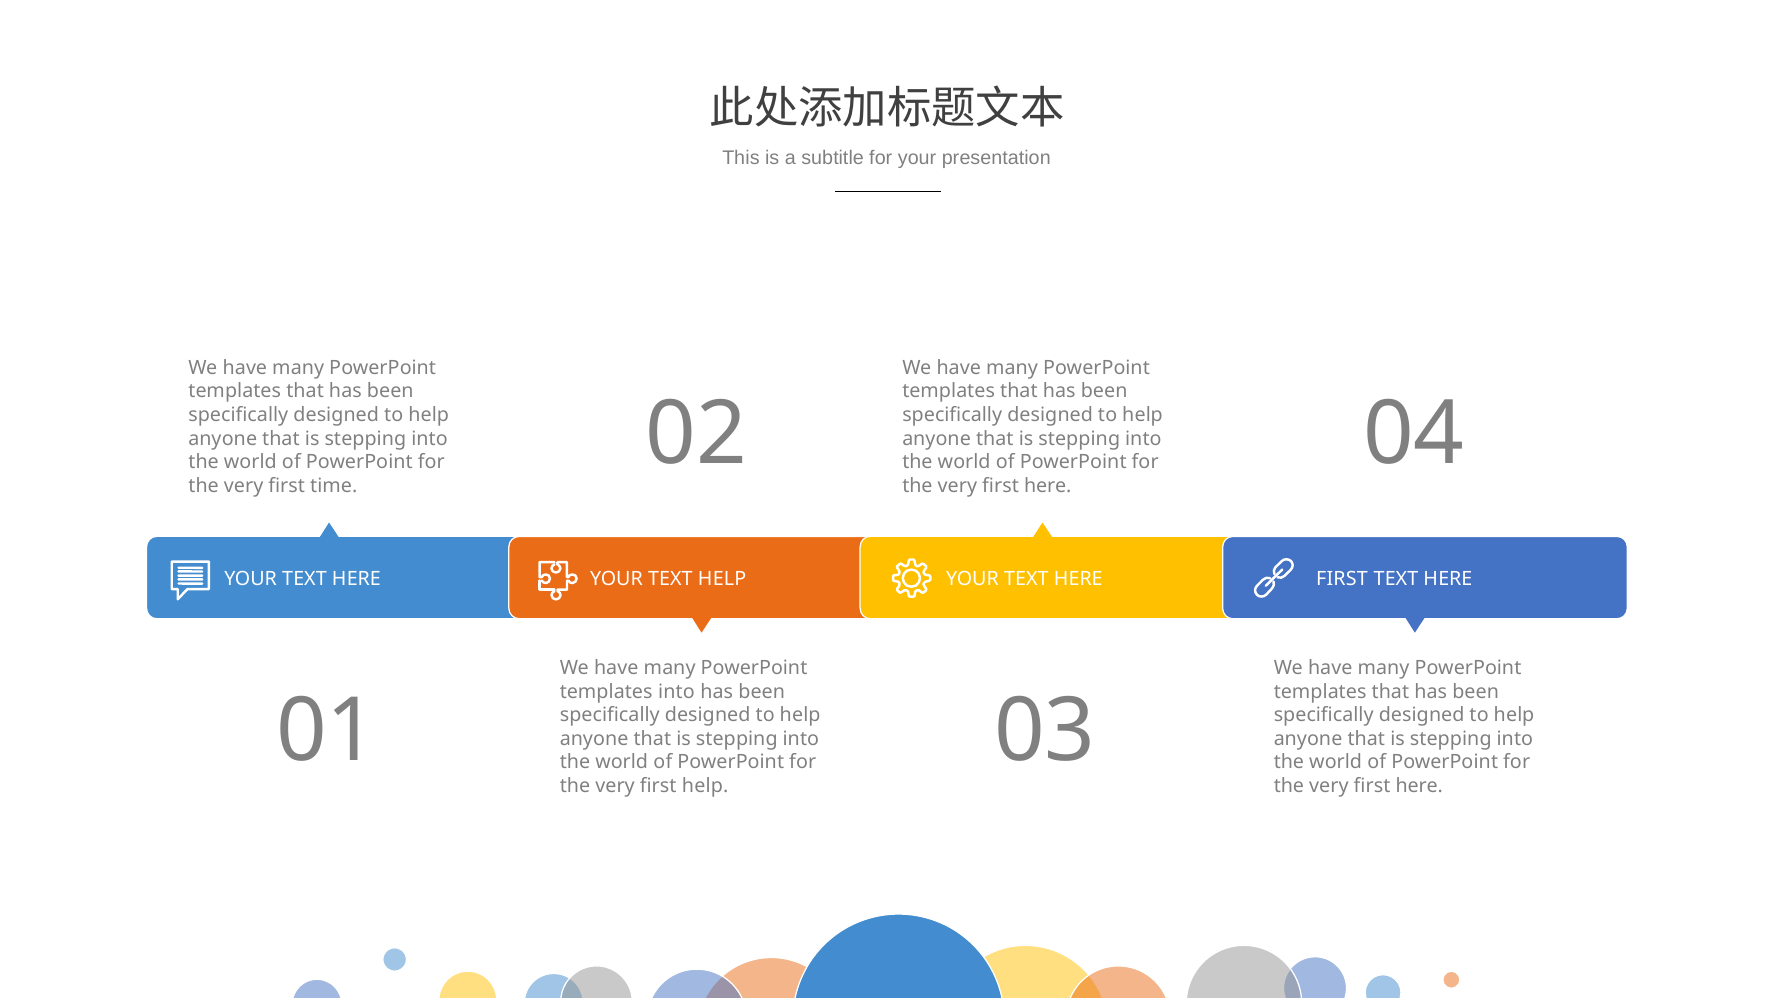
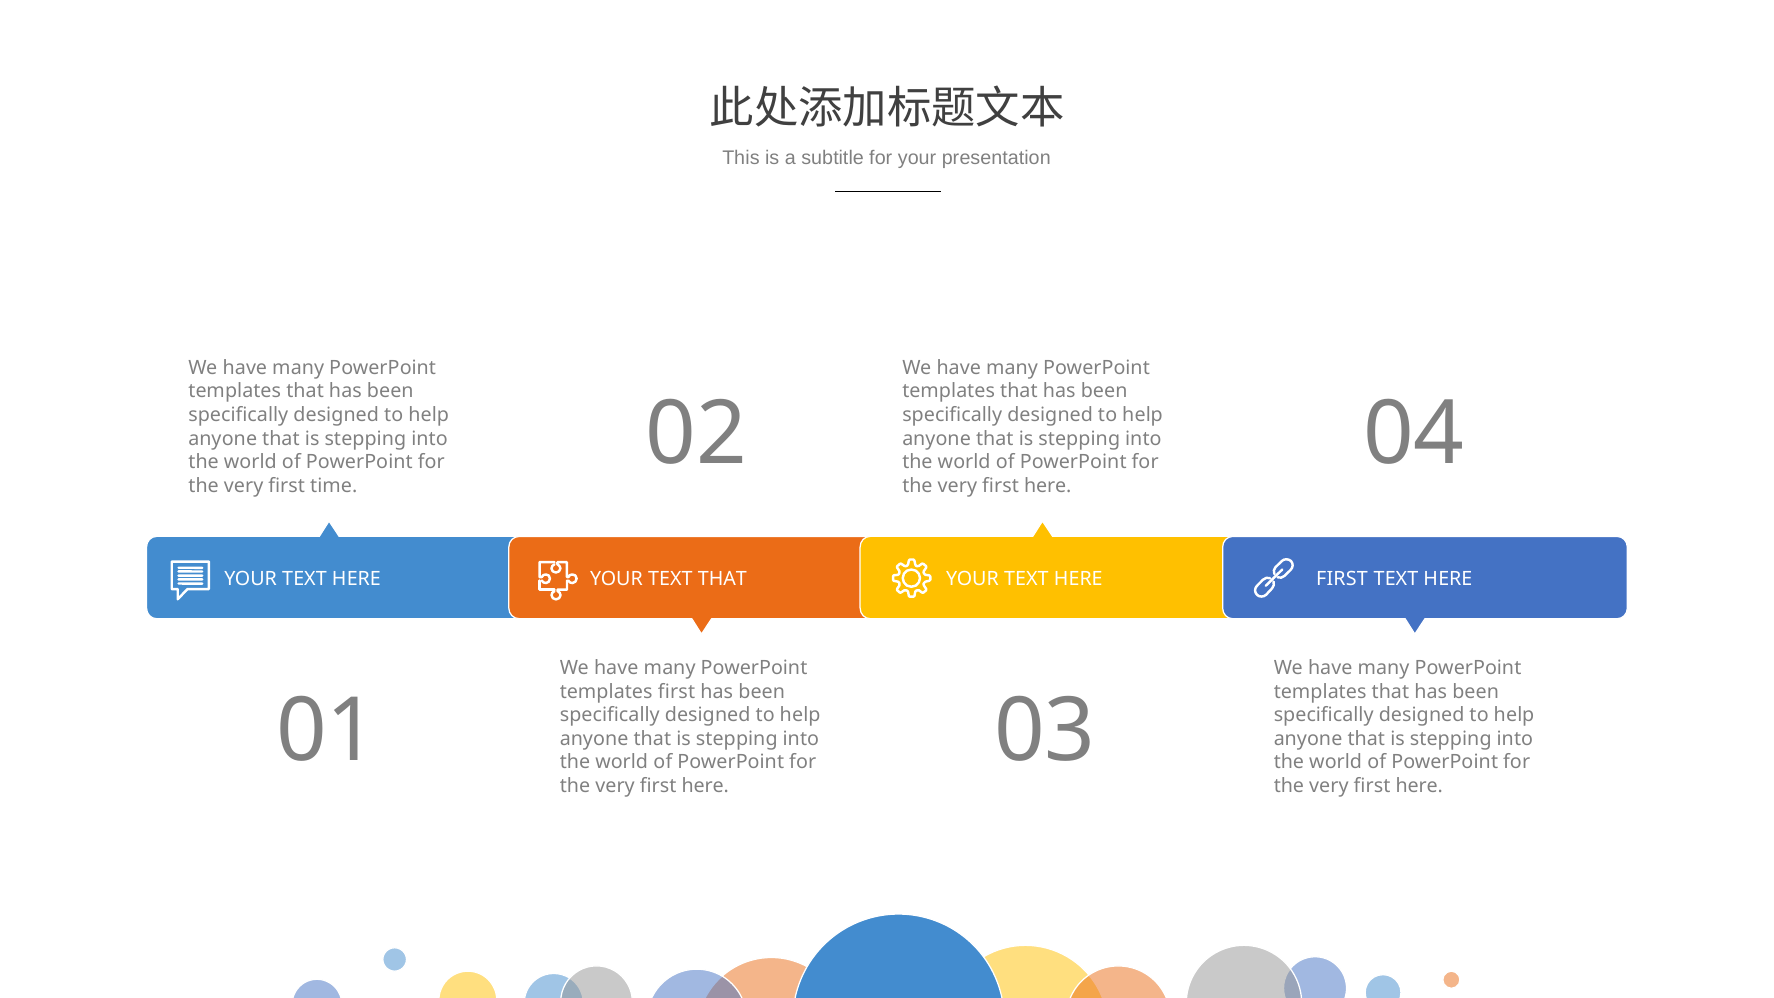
TEXT HELP: HELP -> THAT
templates into: into -> first
help at (705, 786): help -> here
